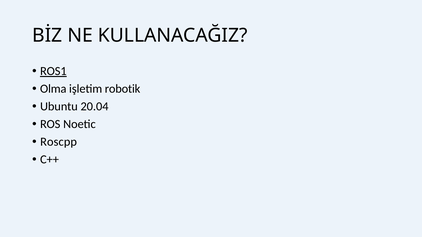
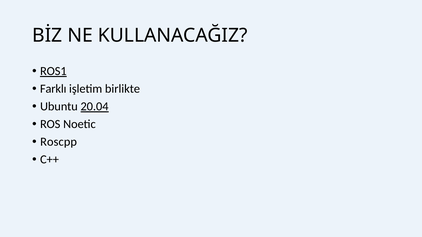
Olma: Olma -> Farklı
robotik: robotik -> birlikte
20.04 underline: none -> present
